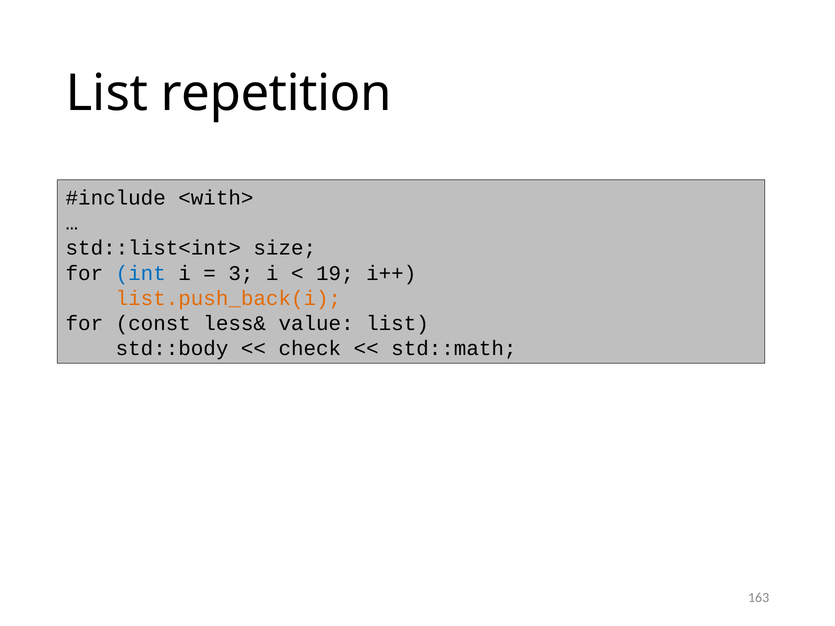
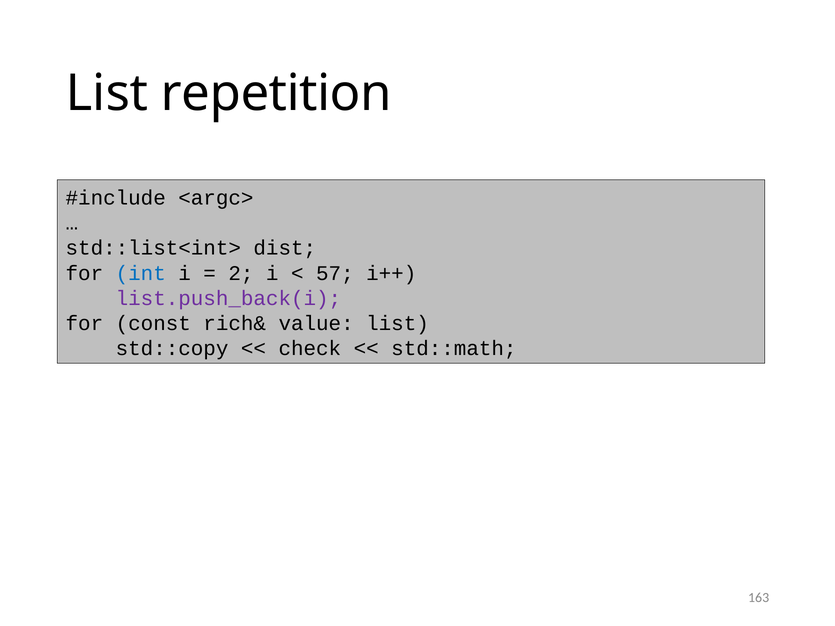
<with>: <with> -> <argc>
size: size -> dist
3: 3 -> 2
19: 19 -> 57
list.push_back(i colour: orange -> purple
less&: less& -> rich&
std::body: std::body -> std::copy
